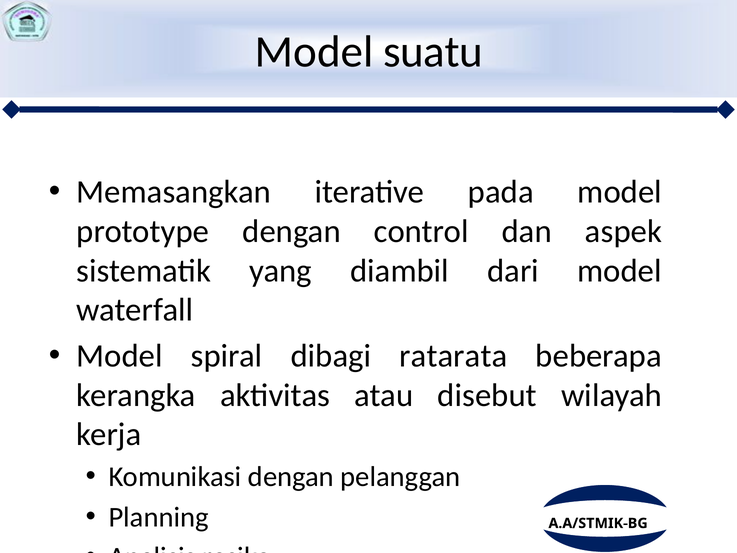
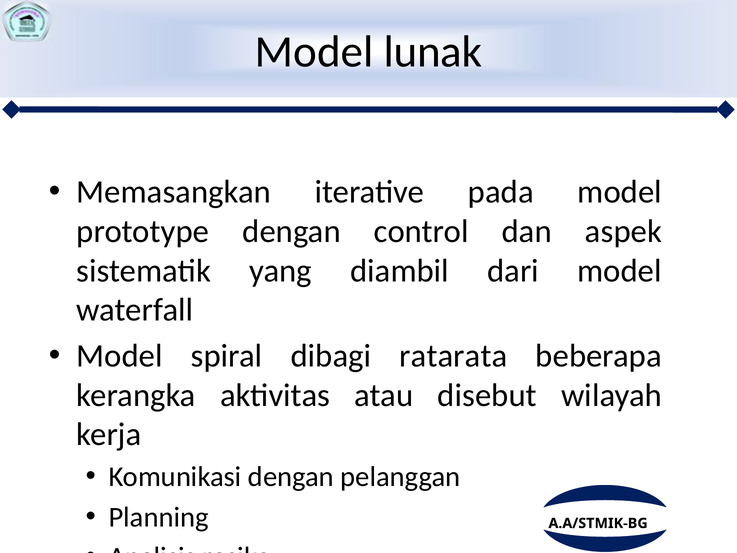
suatu: suatu -> lunak
